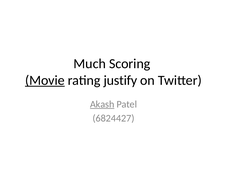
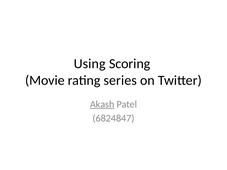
Much: Much -> Using
Movie underline: present -> none
justify: justify -> series
6824427: 6824427 -> 6824847
